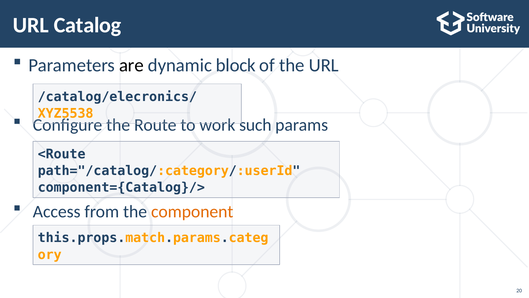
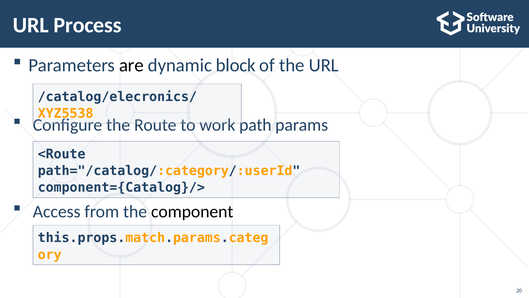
Catalog: Catalog -> Process
such: such -> path
component colour: orange -> black
